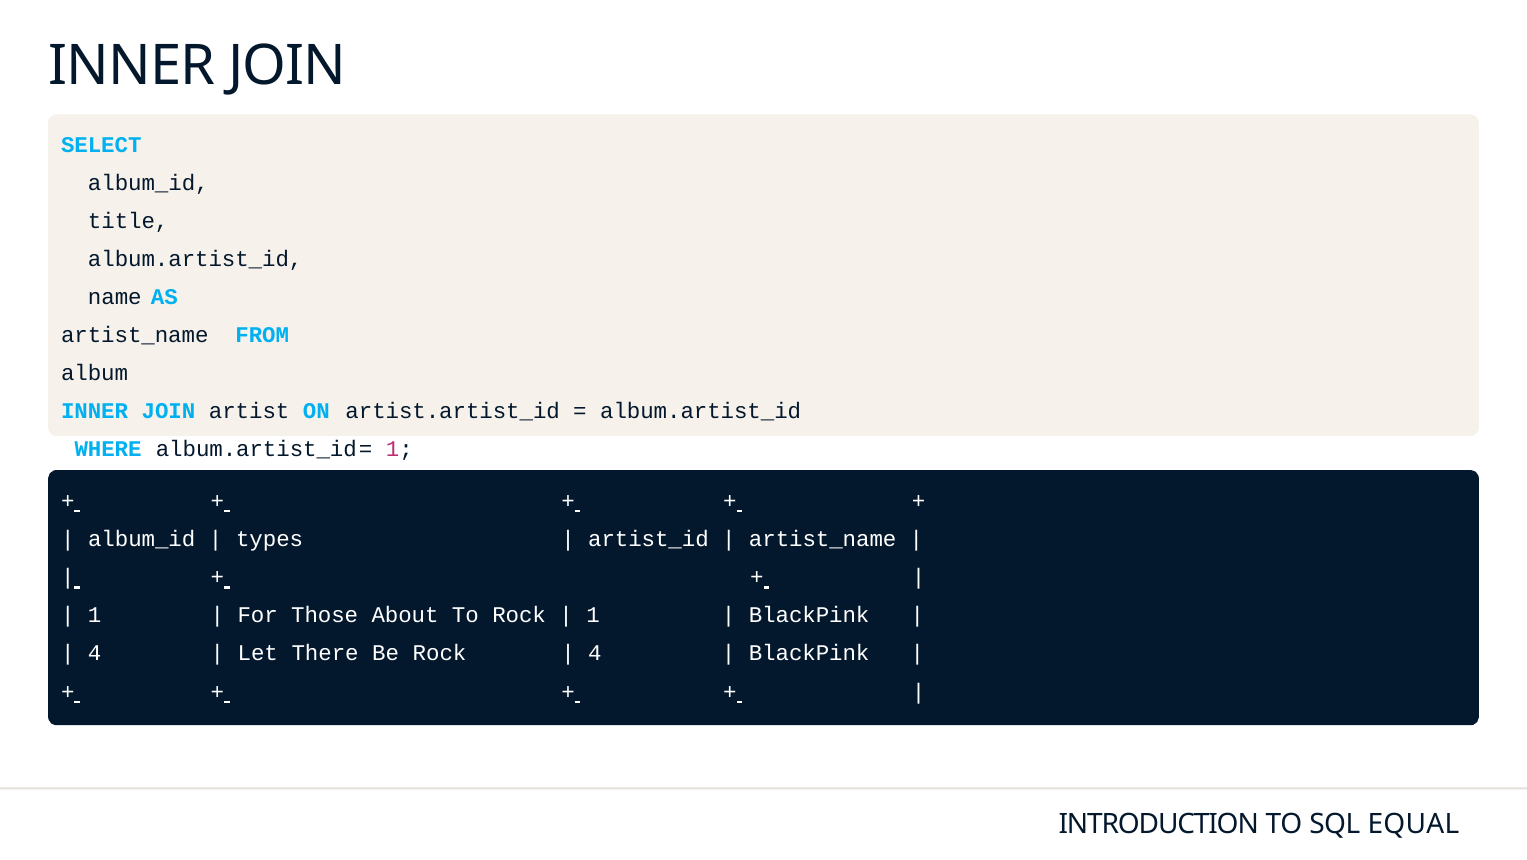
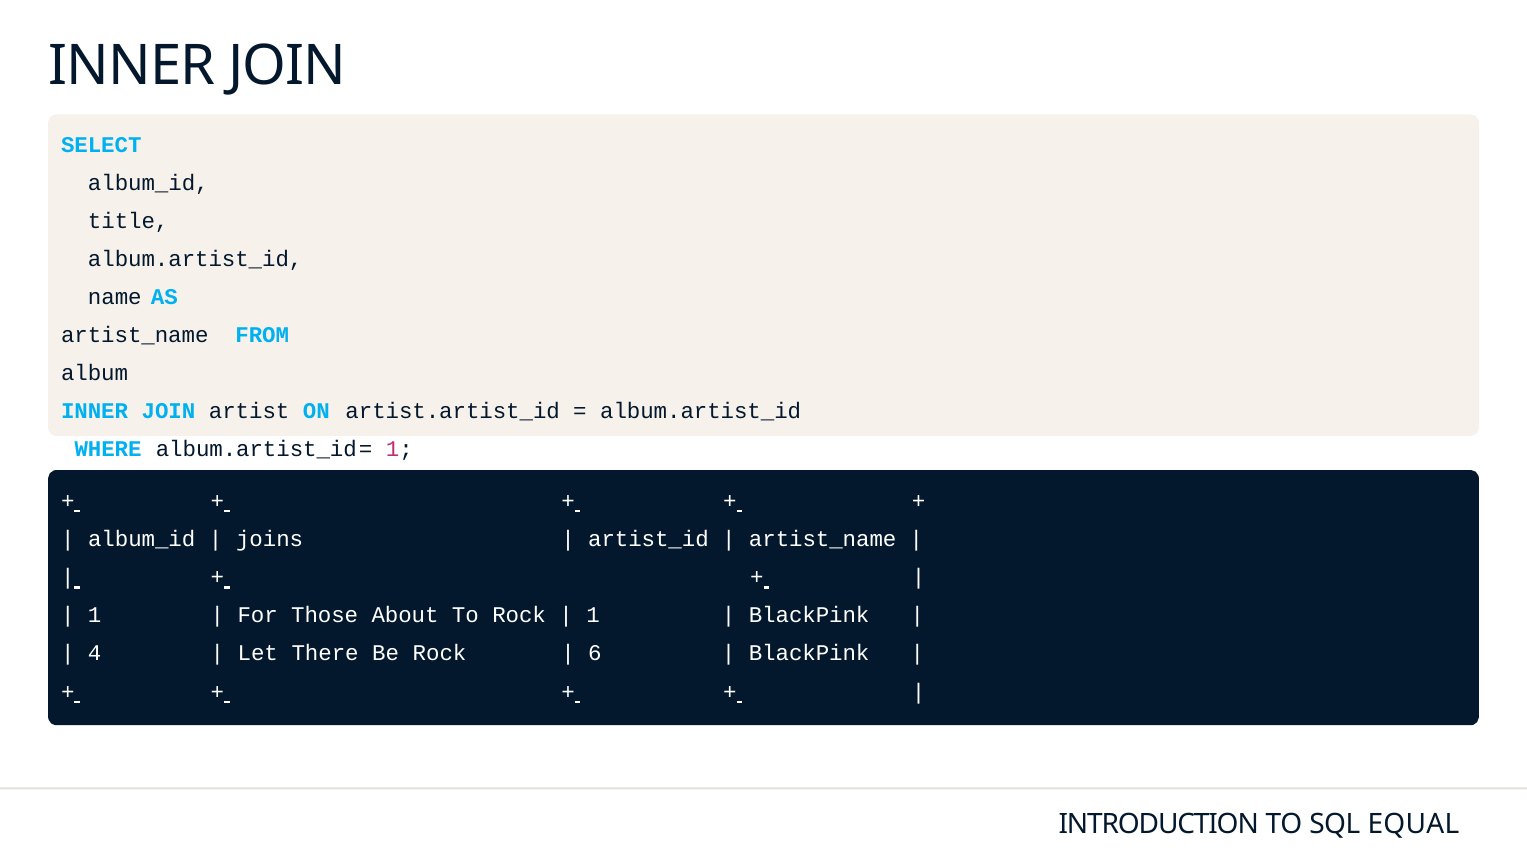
types: types -> joins
4 at (595, 654): 4 -> 6
